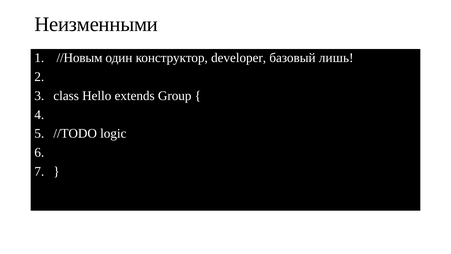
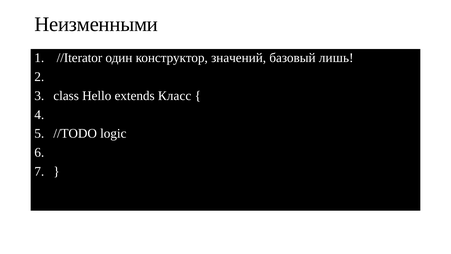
//Новым: //Новым -> //Iterator
developer: developer -> значений
Group: Group -> Класс
